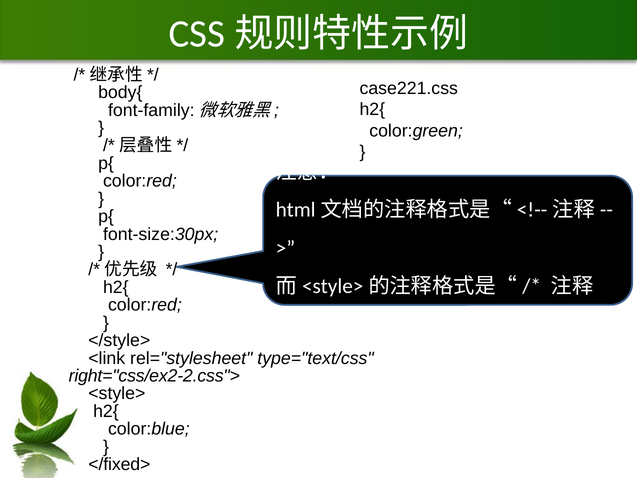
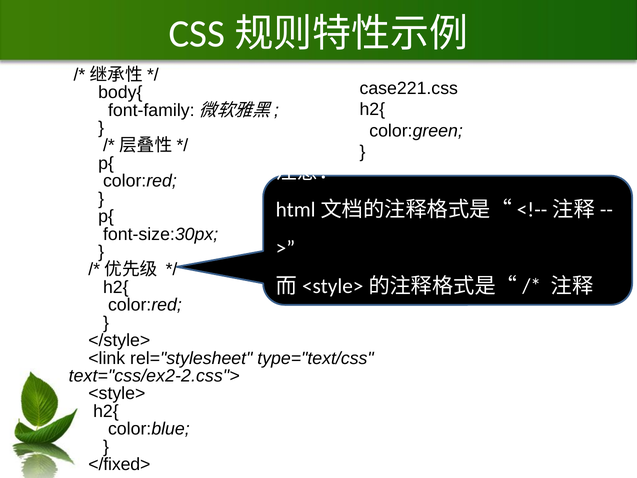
right="css/ex2-2.css">: right="css/ex2-2.css"> -> text="css/ex2-2.css">
